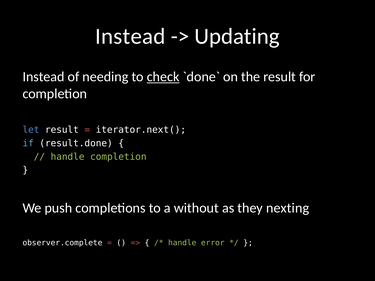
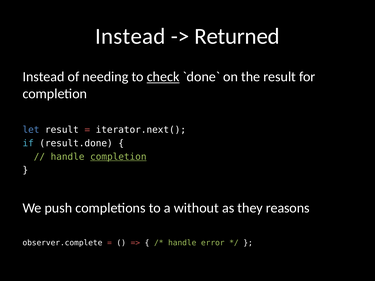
Updating: Updating -> Returned
completion at (118, 157) underline: none -> present
nexting: nexting -> reasons
